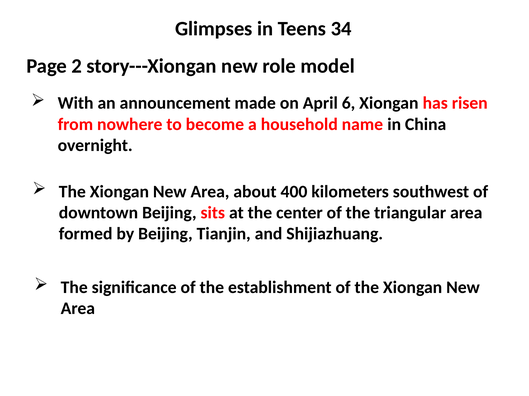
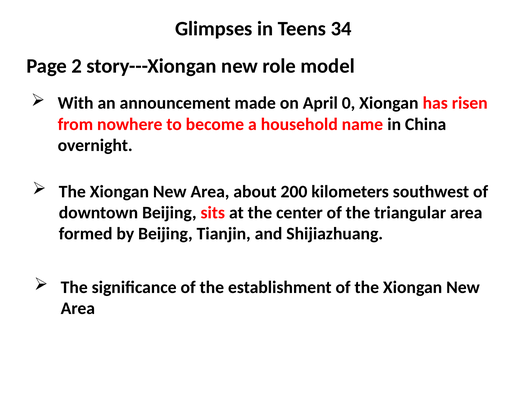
6: 6 -> 0
400: 400 -> 200
